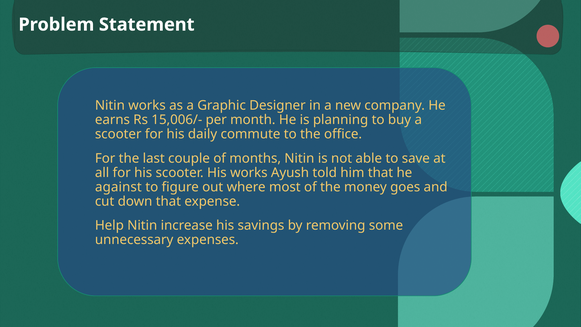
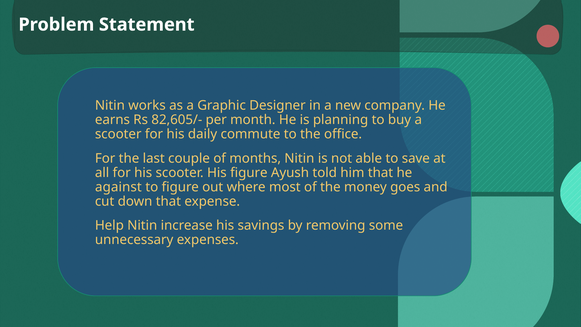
15,006/-: 15,006/- -> 82,605/-
His works: works -> figure
